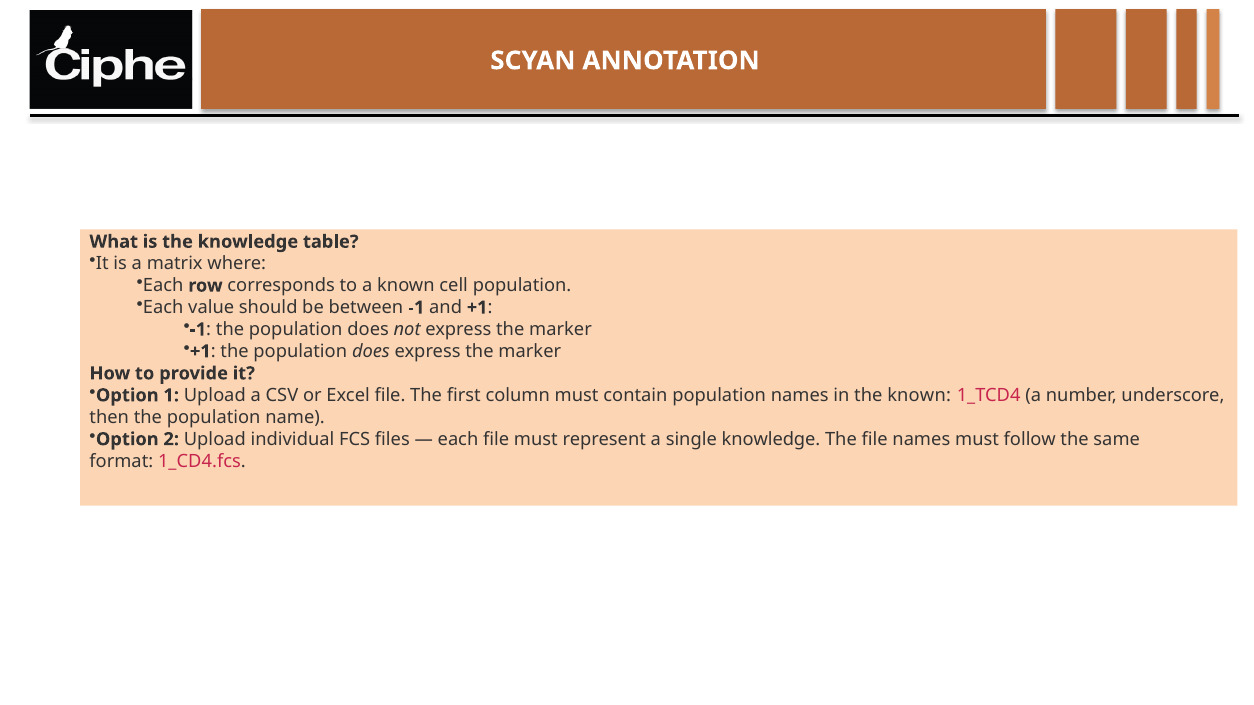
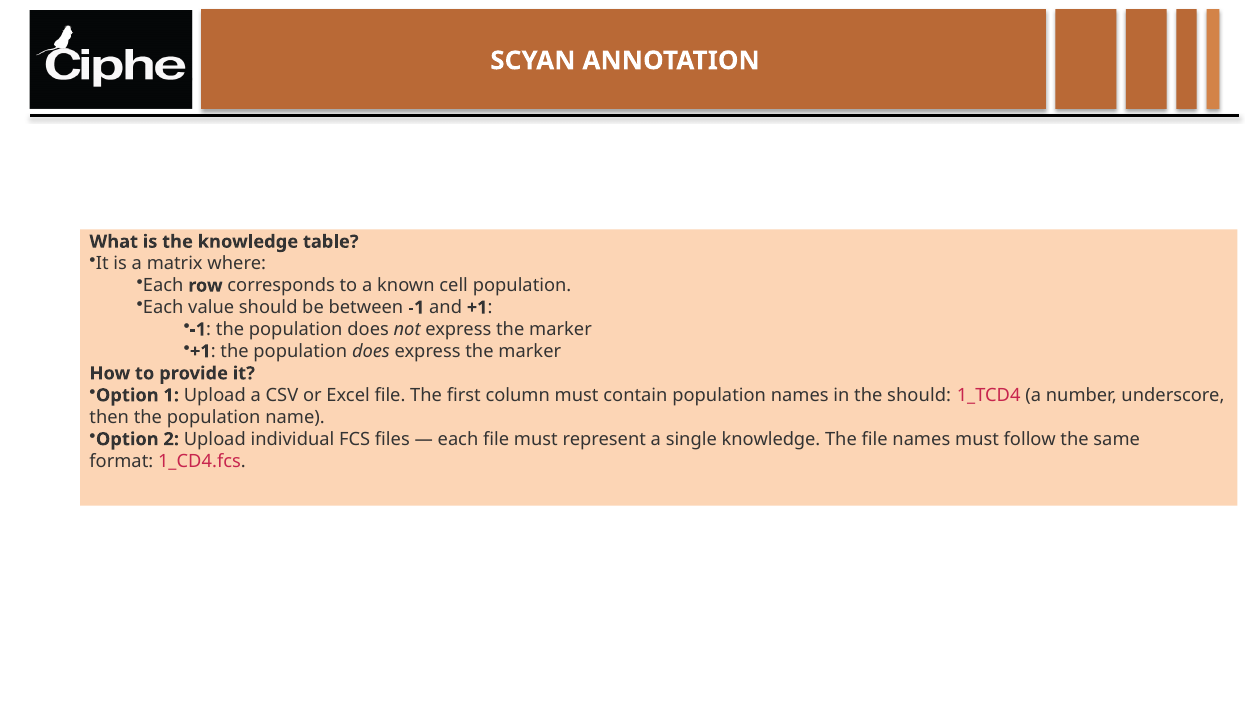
the known: known -> should
